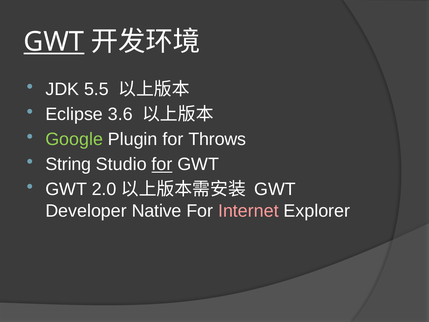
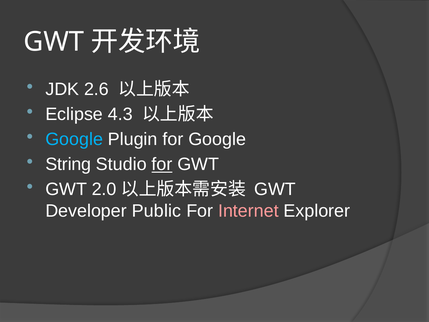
GWT at (54, 42) underline: present -> none
5.5: 5.5 -> 2.6
3.6: 3.6 -> 4.3
Google at (74, 139) colour: light green -> light blue
for Throws: Throws -> Google
Native: Native -> Public
